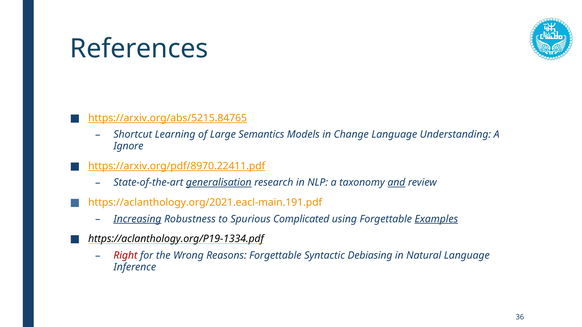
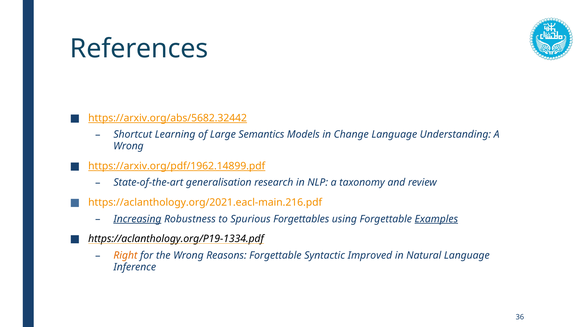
https://arxiv.org/abs/5215.84765: https://arxiv.org/abs/5215.84765 -> https://arxiv.org/abs/5682.32442
Ignore at (128, 146): Ignore -> Wrong
https://arxiv.org/pdf/8970.22411.pdf: https://arxiv.org/pdf/8970.22411.pdf -> https://arxiv.org/pdf/1962.14899.pdf
generalisation underline: present -> none
and underline: present -> none
https://aclanthology.org/2021.eacl-main.191.pdf: https://aclanthology.org/2021.eacl-main.191.pdf -> https://aclanthology.org/2021.eacl-main.216.pdf
Complicated: Complicated -> Forgettables
Right colour: red -> orange
Debiasing: Debiasing -> Improved
